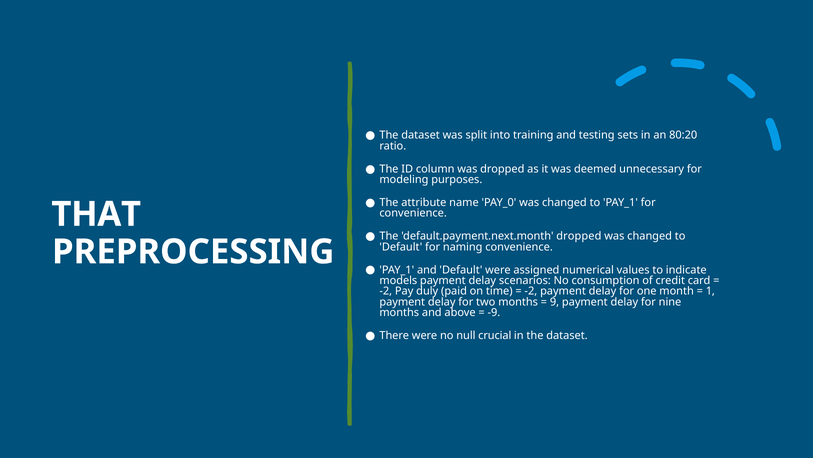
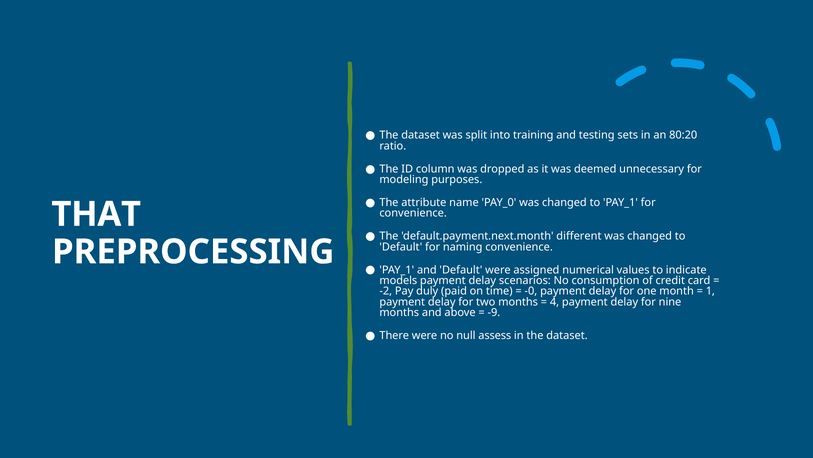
default.payment.next.month dropped: dropped -> different
-2 at (531, 291): -2 -> -0
9: 9 -> 4
crucial: crucial -> assess
